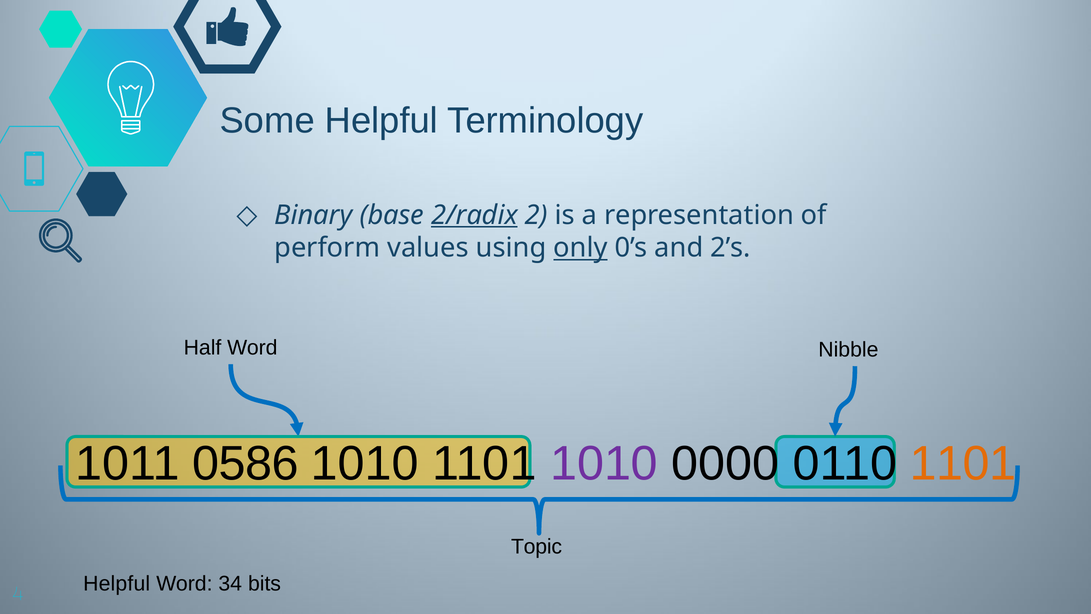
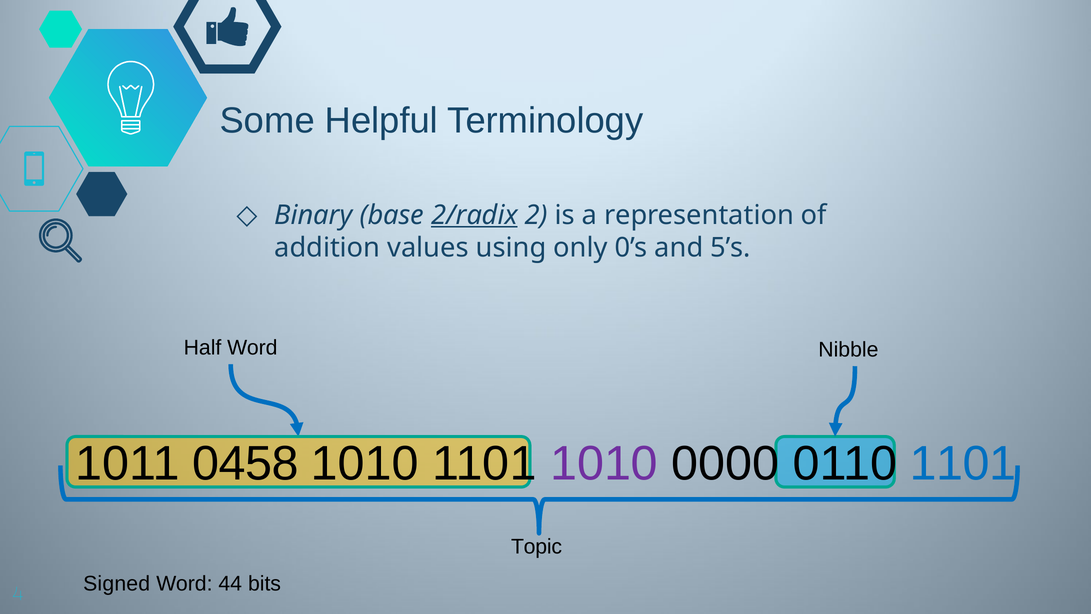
perform: perform -> addition
only underline: present -> none
2’s: 2’s -> 5’s
0586: 0586 -> 0458
1101 at (963, 464) colour: orange -> blue
Helpful at (117, 583): Helpful -> Signed
34: 34 -> 44
